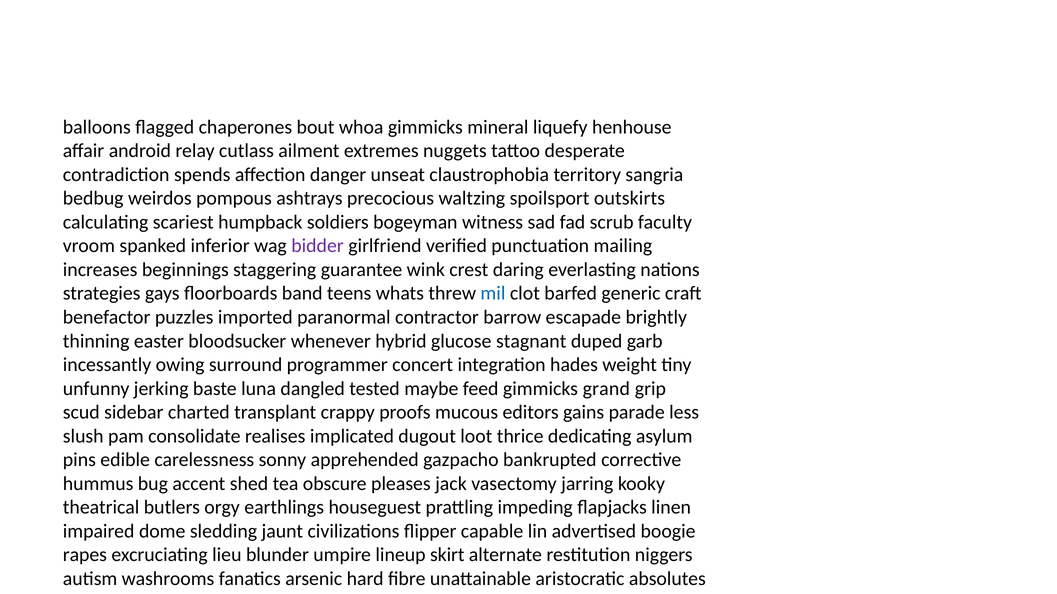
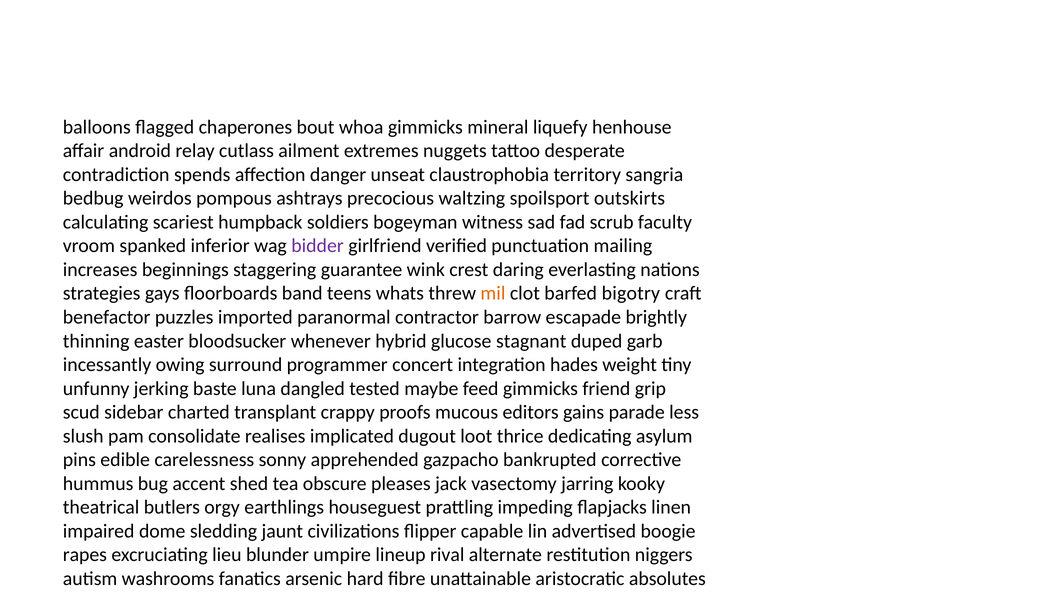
mil colour: blue -> orange
generic: generic -> bigotry
grand: grand -> friend
skirt: skirt -> rival
